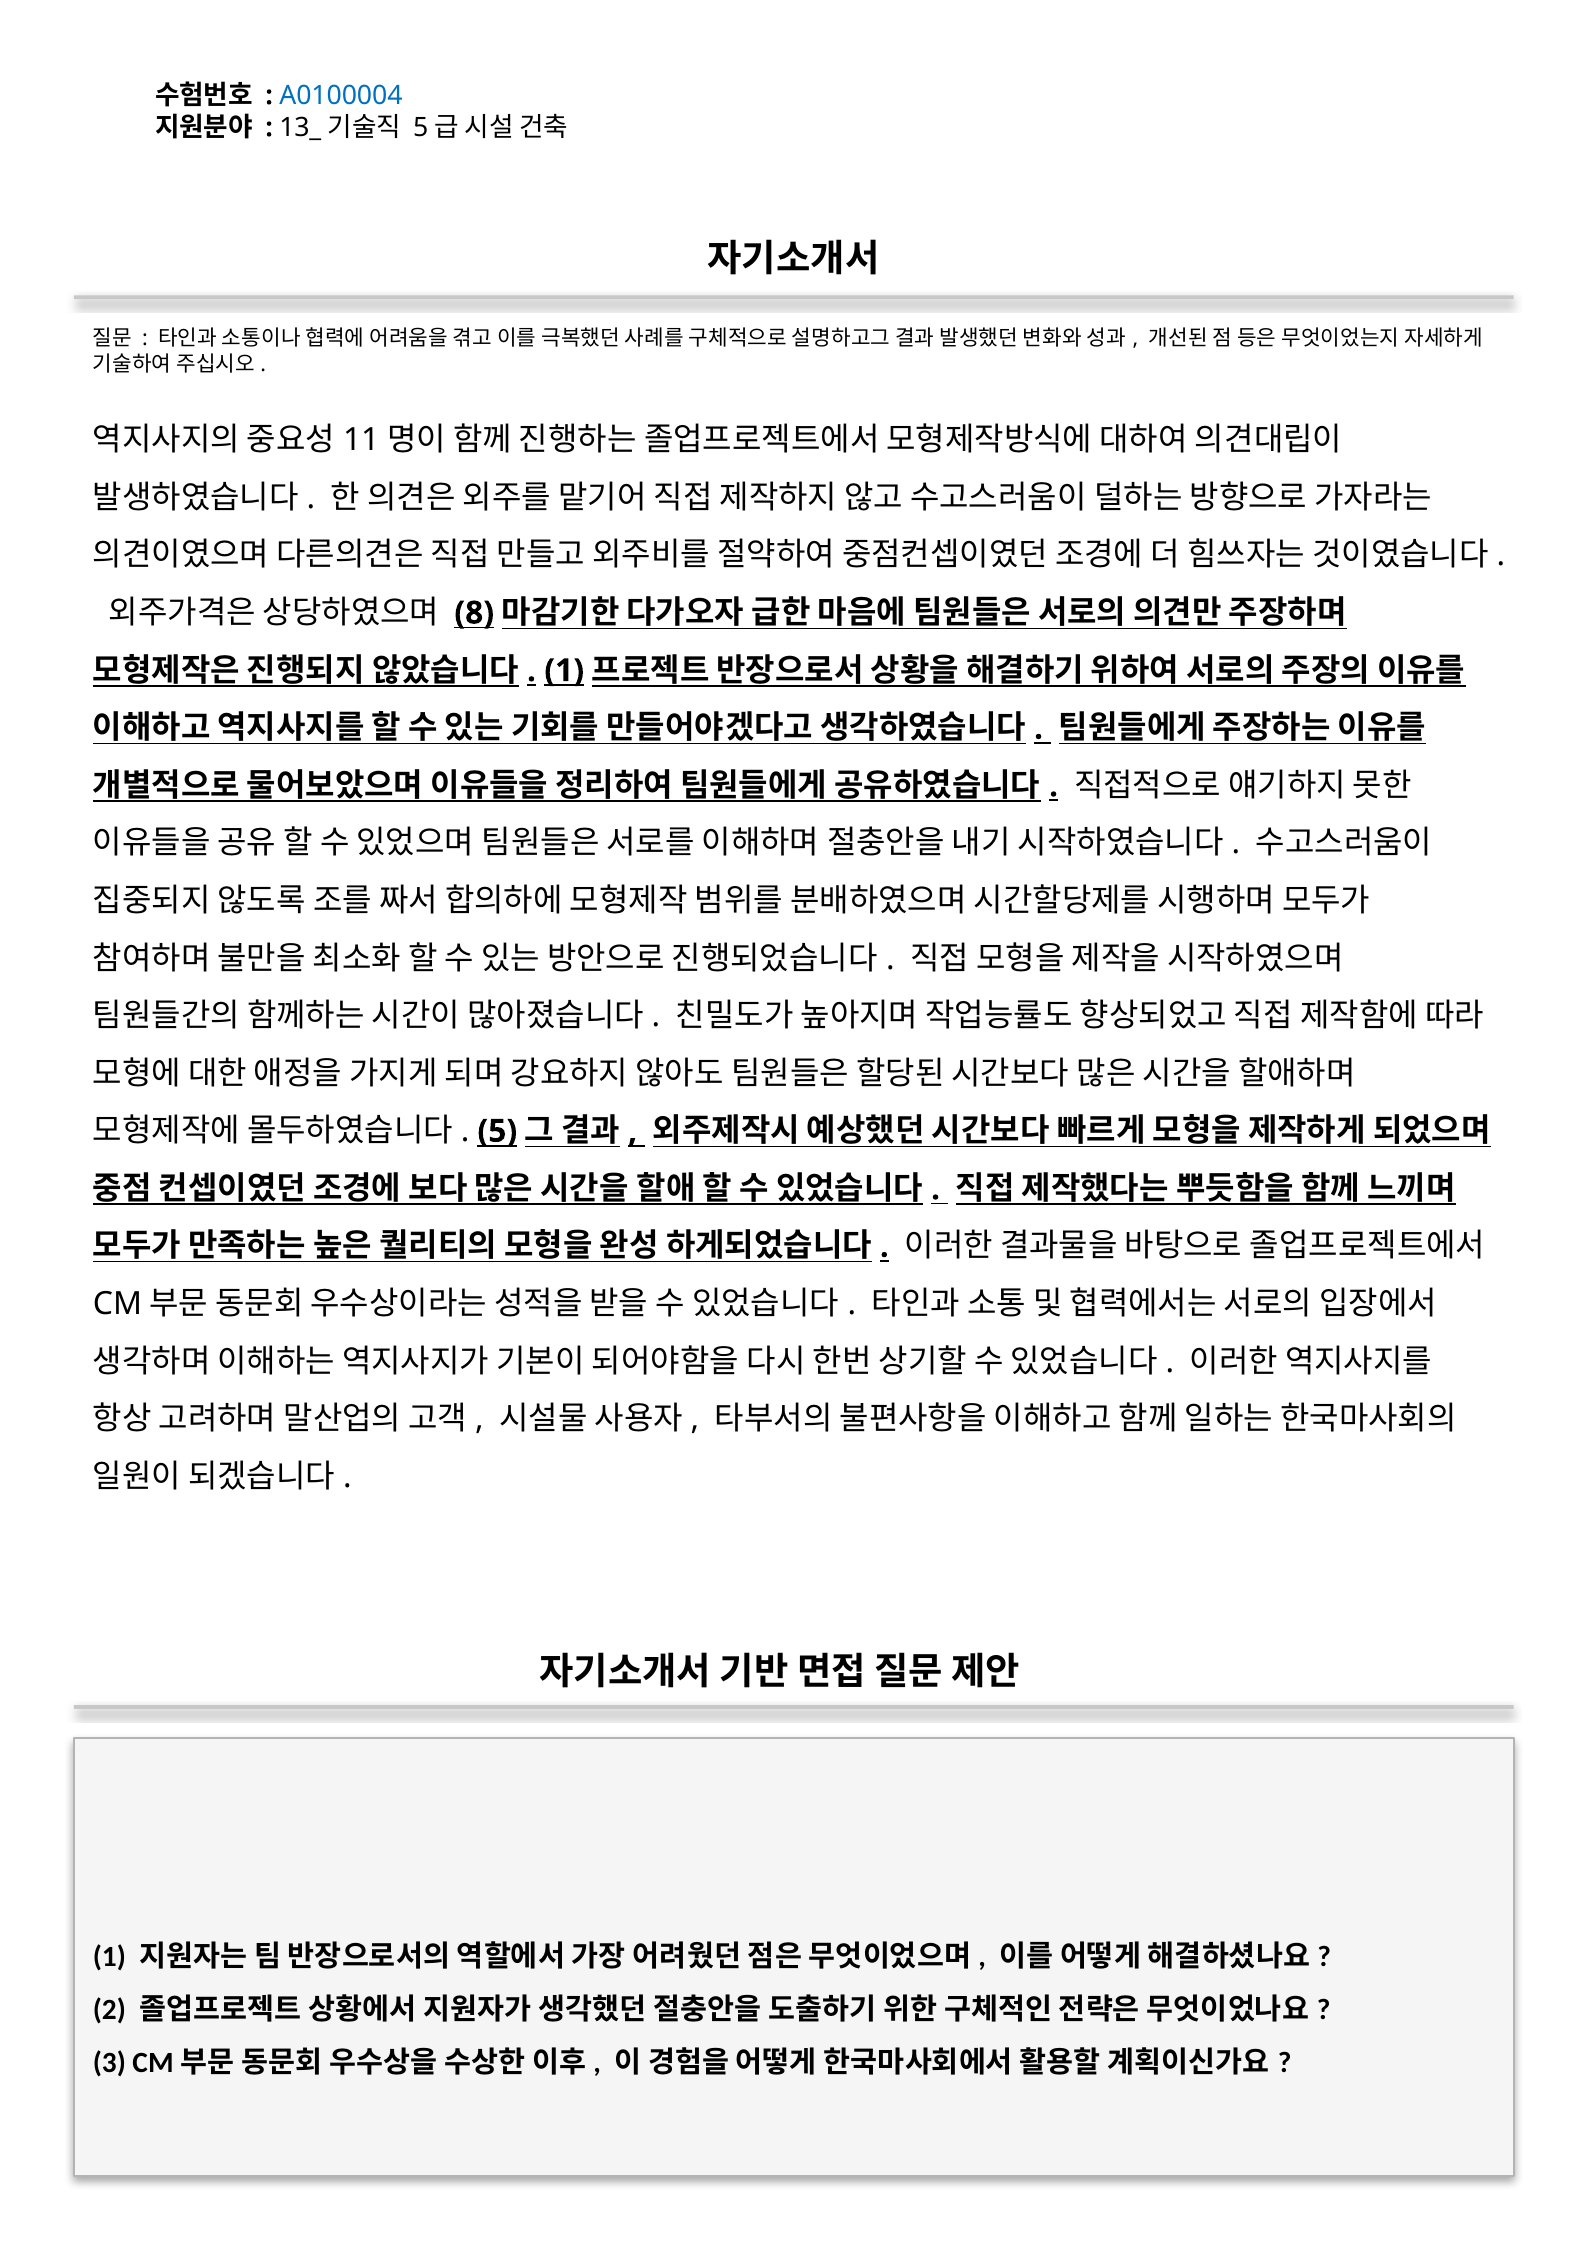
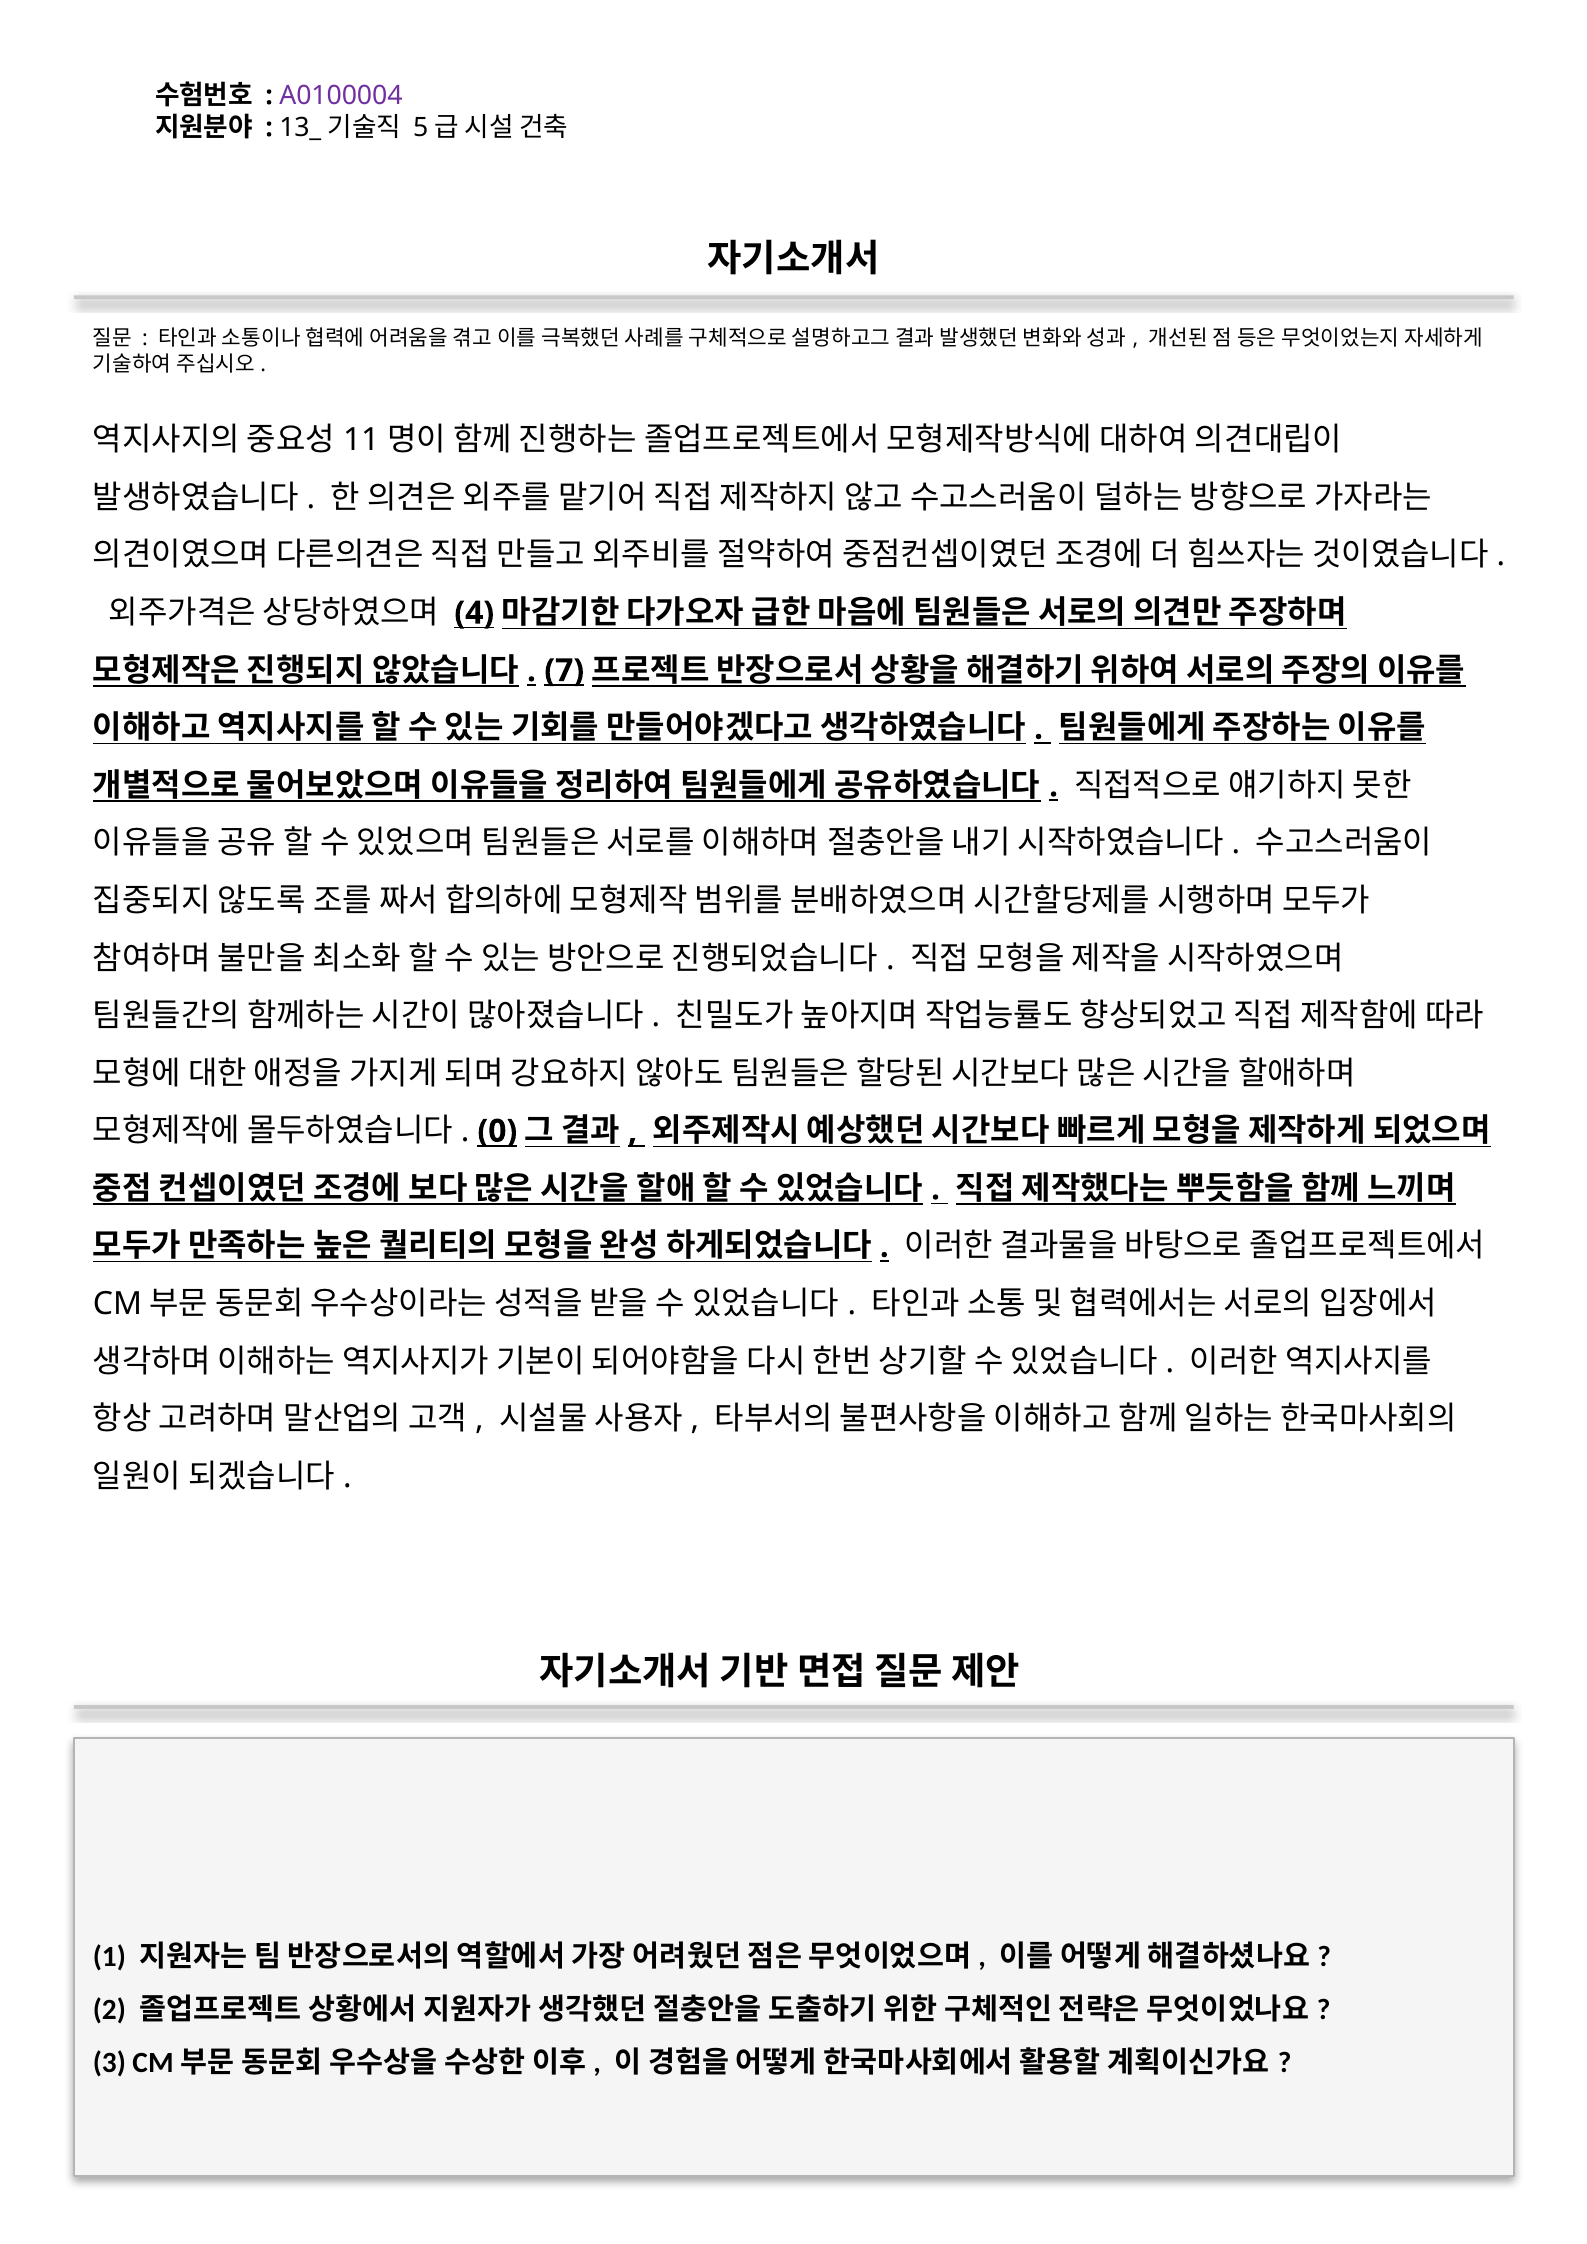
A0100004 colour: blue -> purple
8: 8 -> 4
1 at (564, 671): 1 -> 7
5: 5 -> 0
